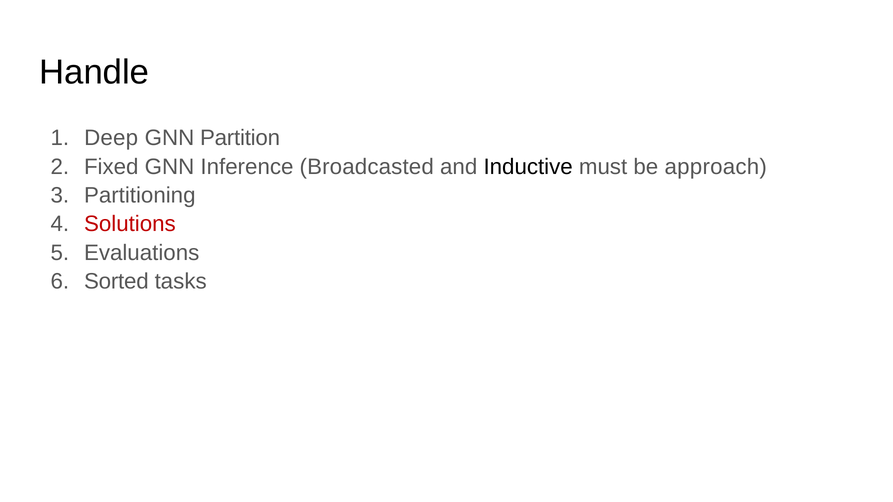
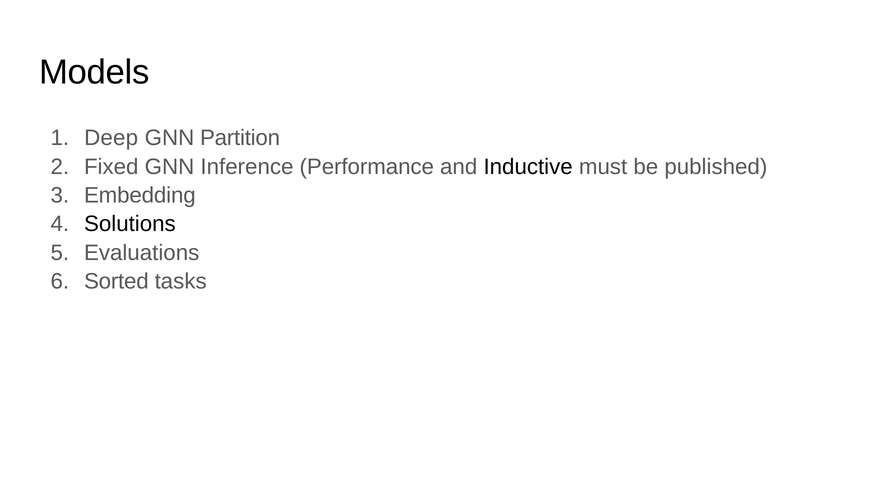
Handle: Handle -> Models
Broadcasted: Broadcasted -> Performance
approach: approach -> published
Partitioning: Partitioning -> Embedding
Solutions colour: red -> black
